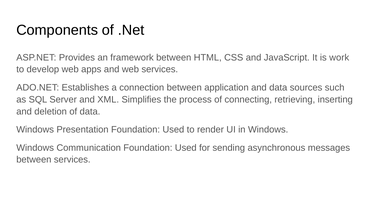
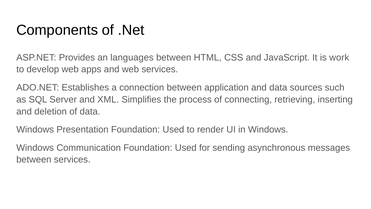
framework: framework -> languages
